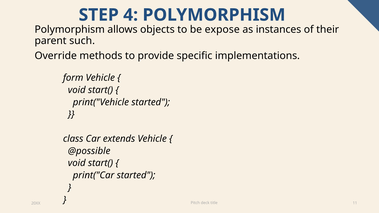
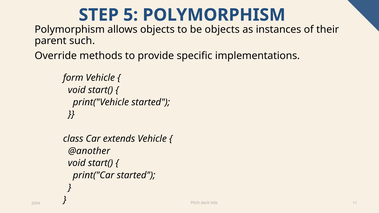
4: 4 -> 5
be expose: expose -> objects
@possible: @possible -> @another
